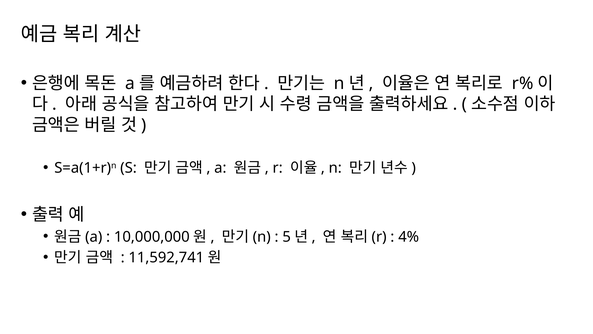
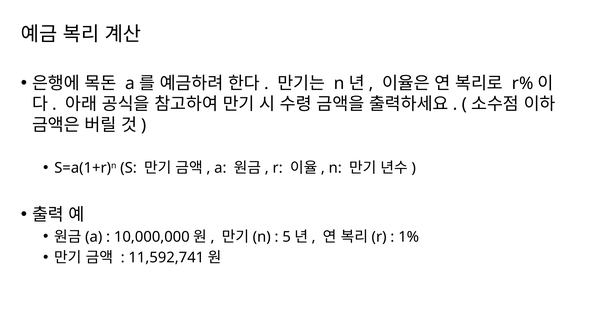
4%: 4% -> 1%
